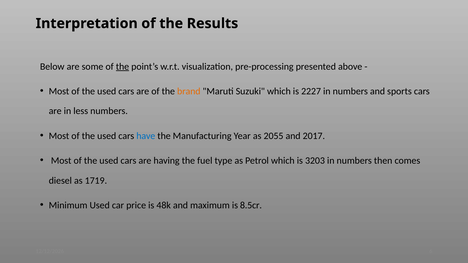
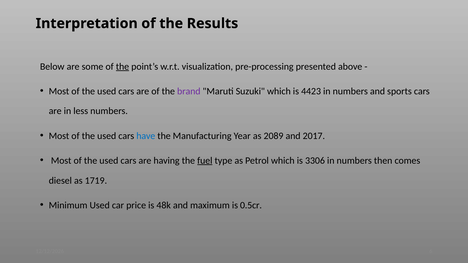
brand colour: orange -> purple
2227: 2227 -> 4423
2055: 2055 -> 2089
fuel underline: none -> present
3203: 3203 -> 3306
8.5cr: 8.5cr -> 0.5cr
